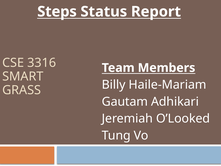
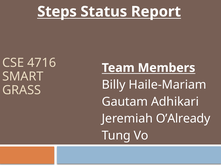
3316: 3316 -> 4716
O’Looked: O’Looked -> O’Already
